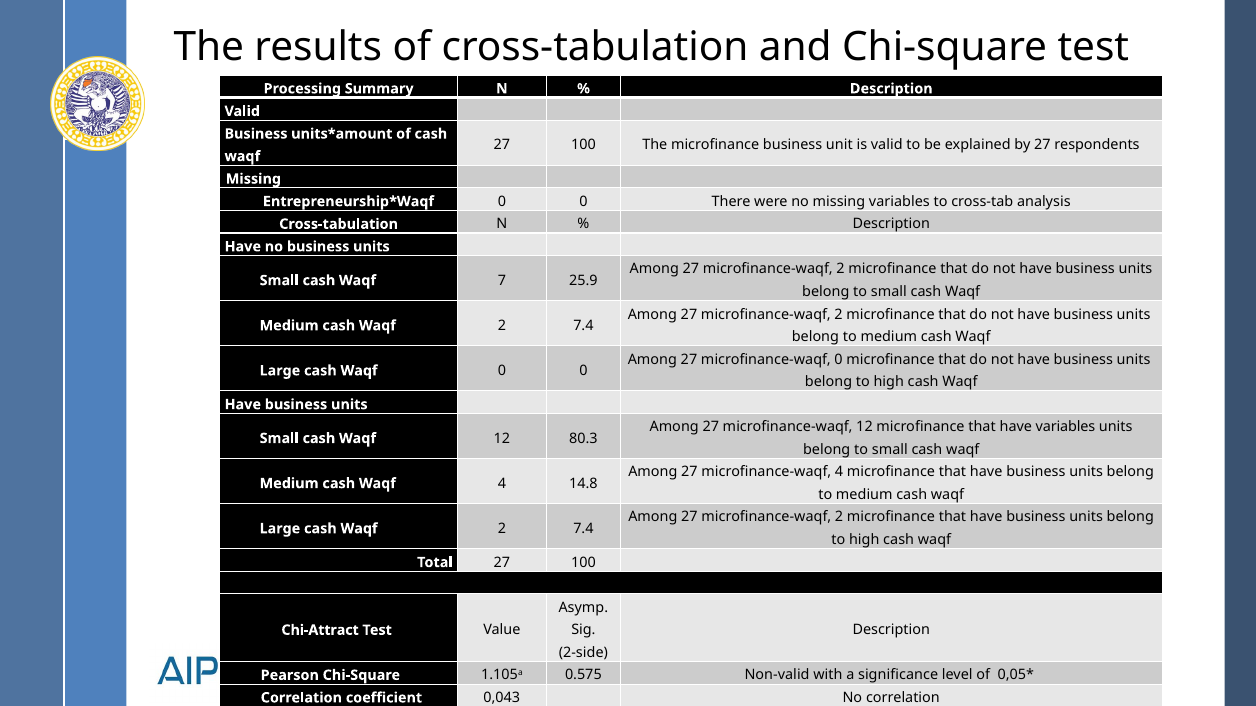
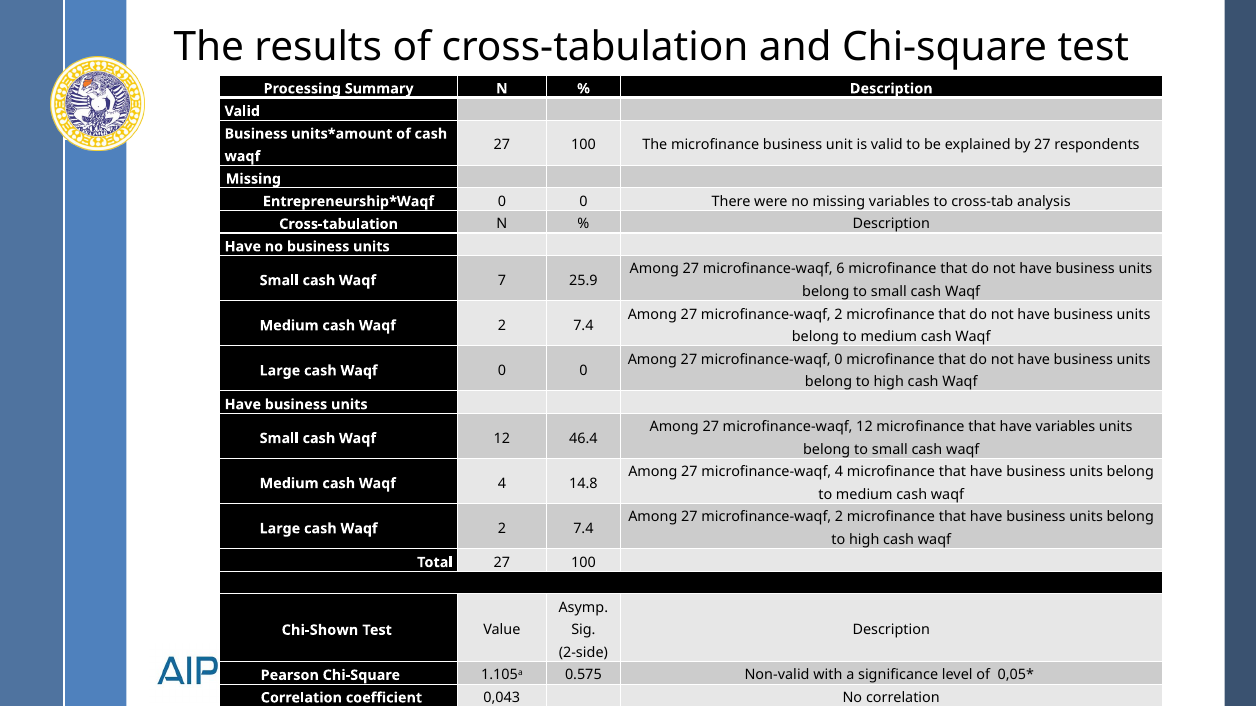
2 at (840, 269): 2 -> 6
80.3: 80.3 -> 46.4
Chi-Attract: Chi-Attract -> Chi-Shown
